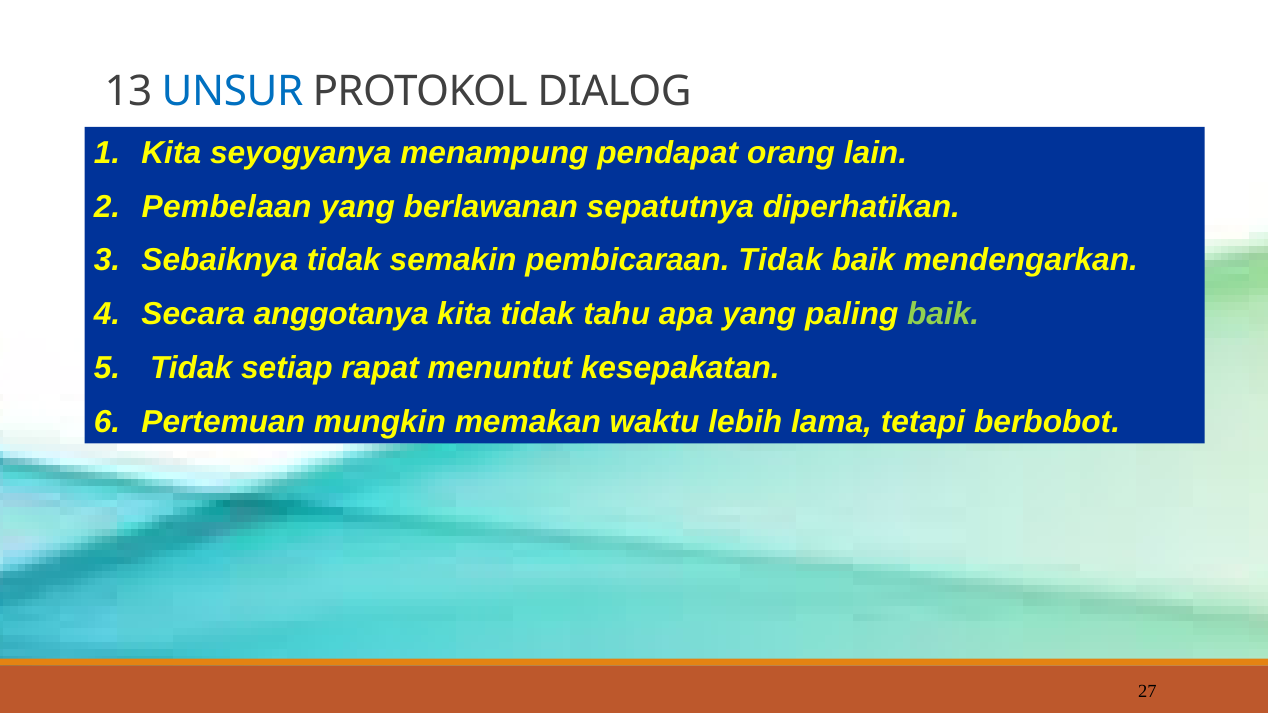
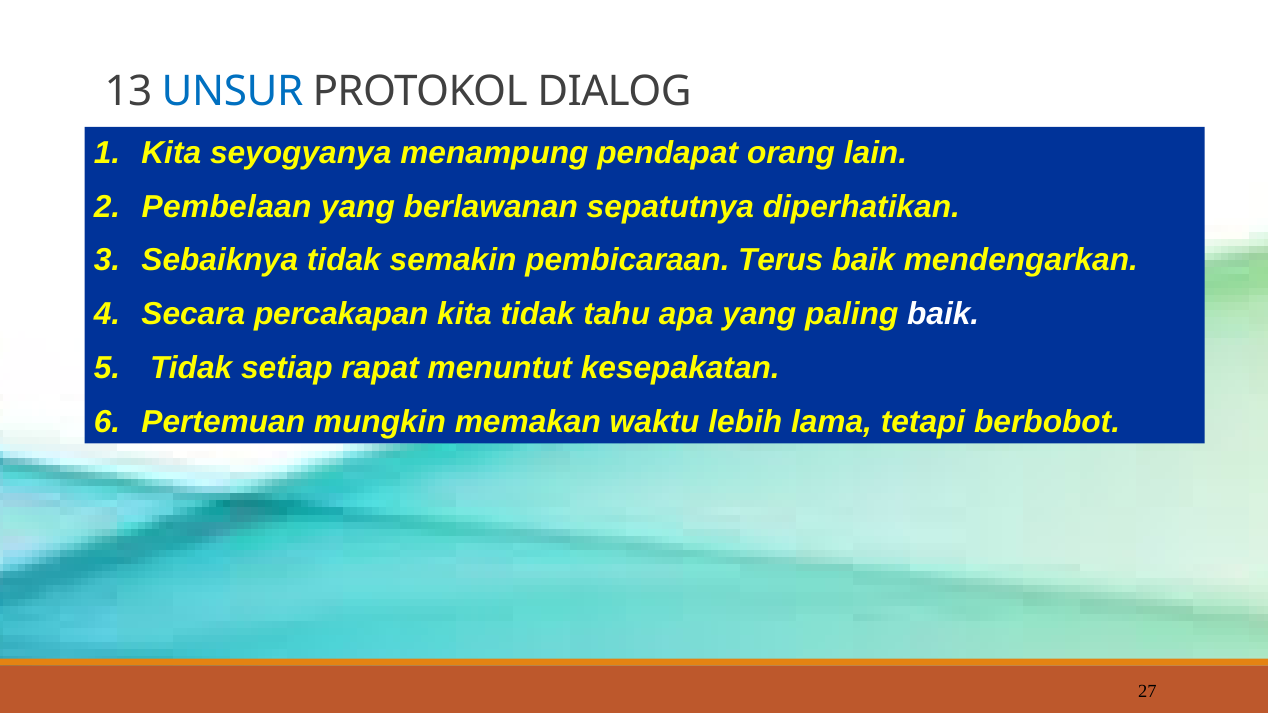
pembicaraan Tidak: Tidak -> Terus
anggotanya: anggotanya -> percakapan
baik at (943, 314) colour: light green -> white
